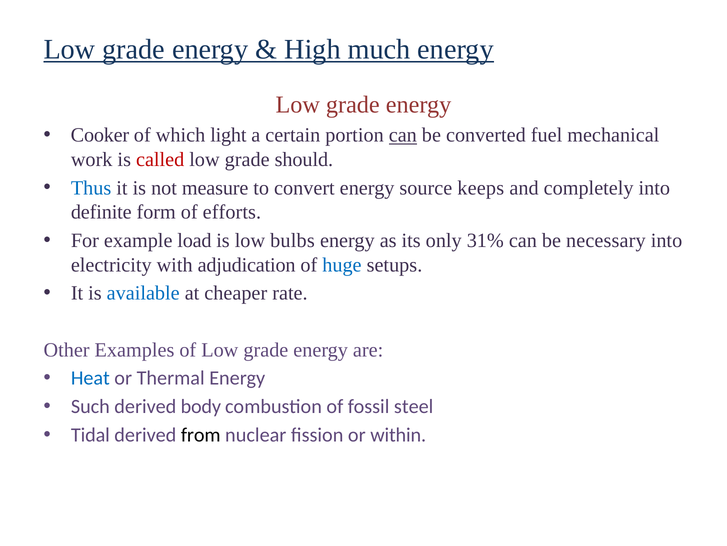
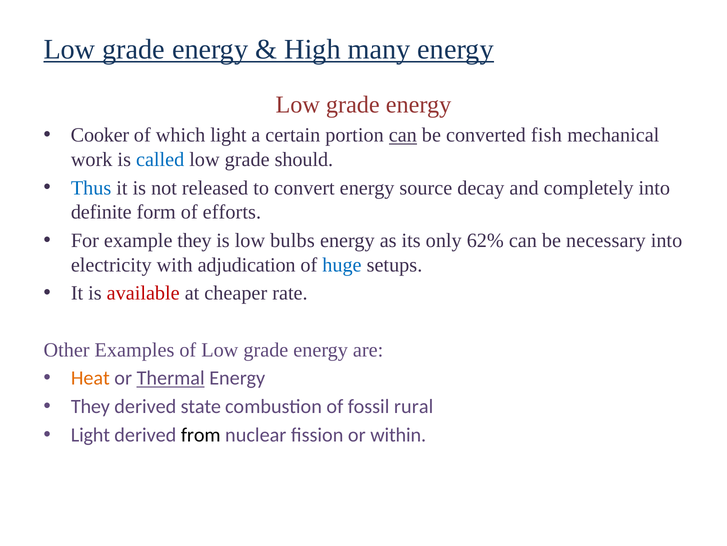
much: much -> many
fuel: fuel -> fish
called colour: red -> blue
measure: measure -> released
keeps: keeps -> decay
example load: load -> they
31%: 31% -> 62%
available colour: blue -> red
Heat colour: blue -> orange
Thermal underline: none -> present
Such at (90, 406): Such -> They
body: body -> state
steel: steel -> rural
Tidal at (90, 434): Tidal -> Light
